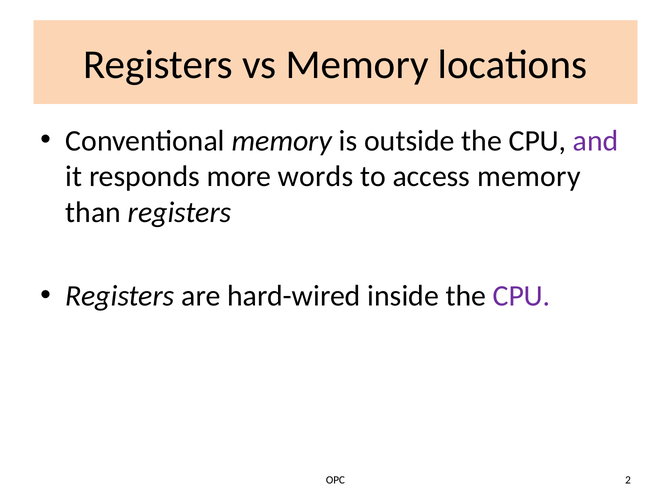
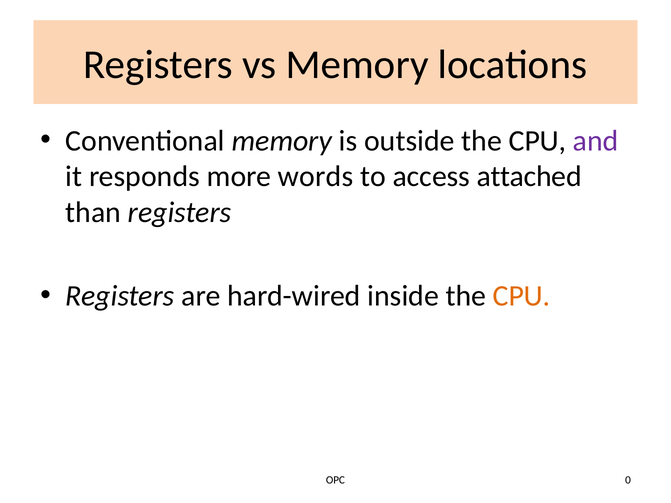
access memory: memory -> attached
CPU at (522, 296) colour: purple -> orange
2: 2 -> 0
